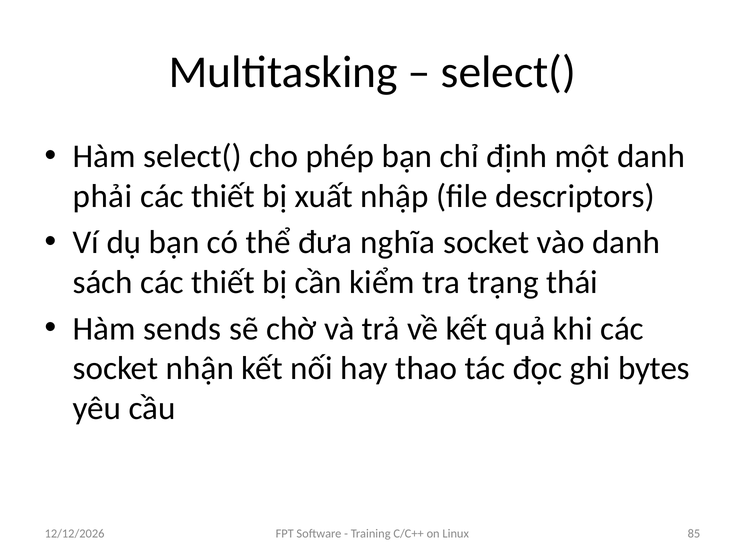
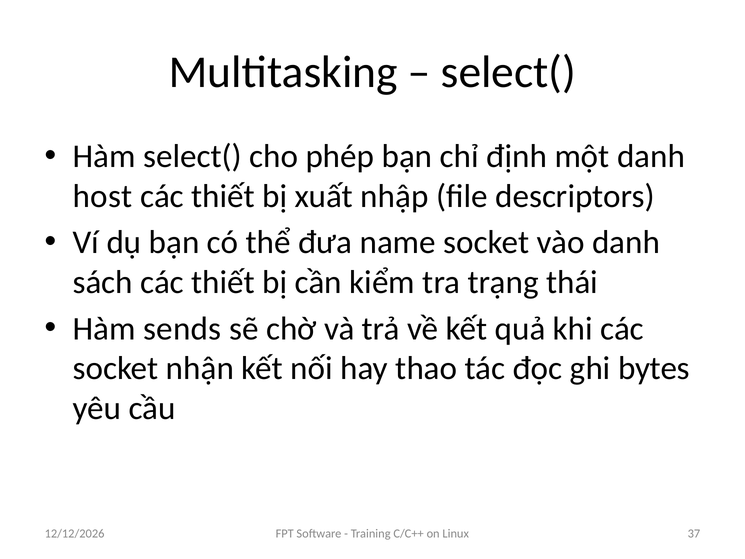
phải: phải -> host
nghĩa: nghĩa -> name
85: 85 -> 37
